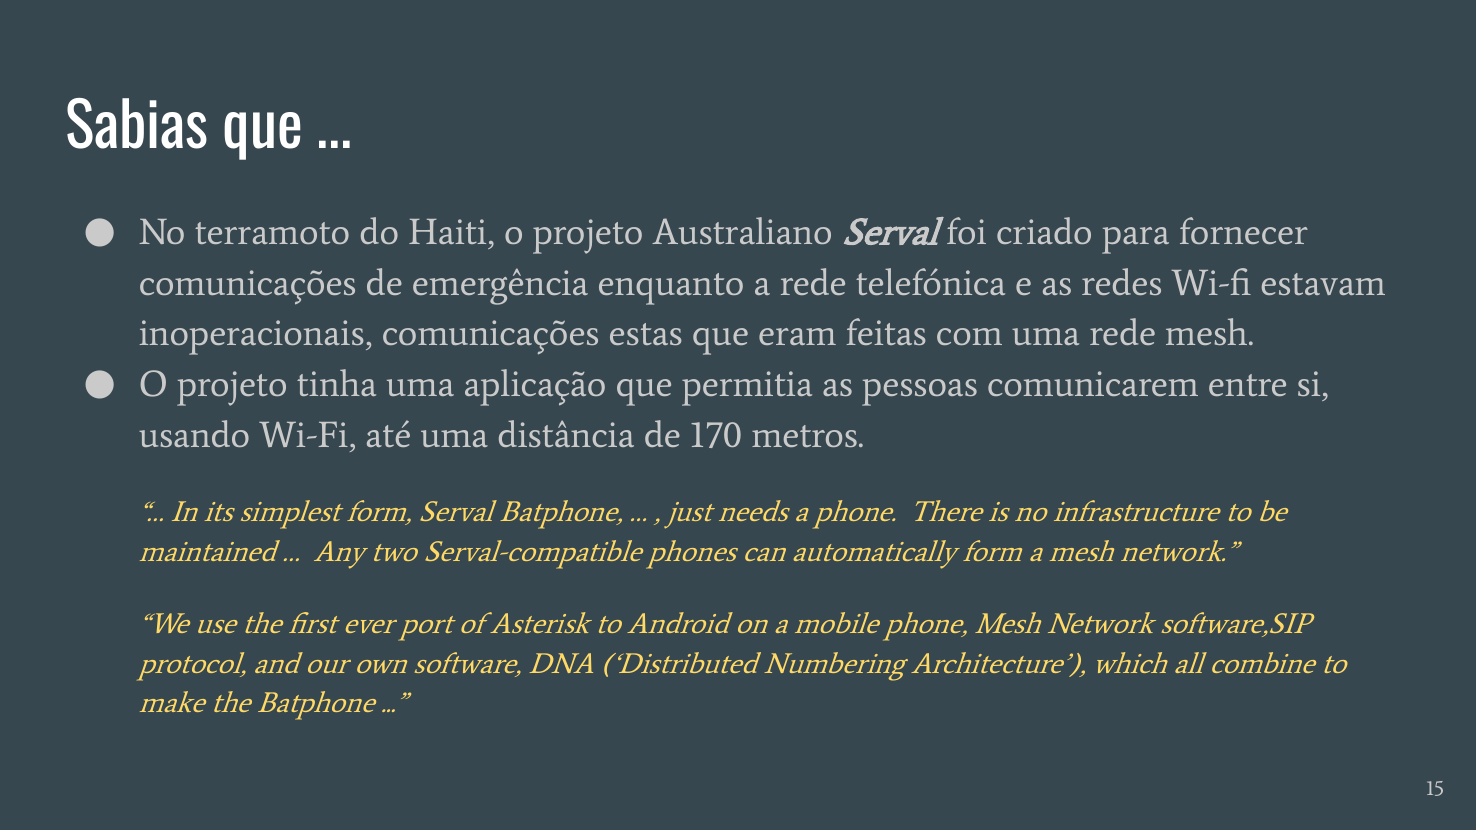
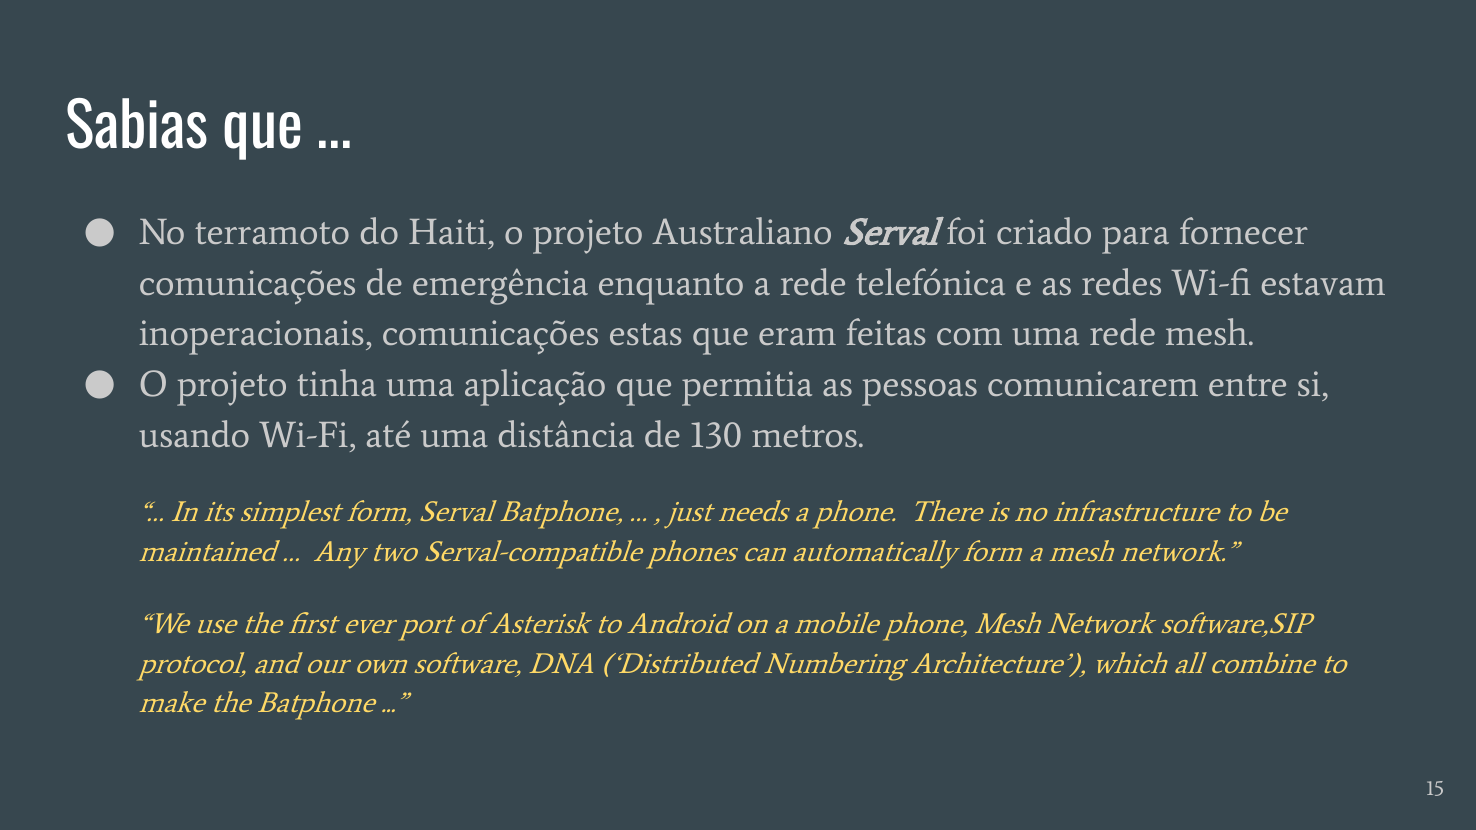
170: 170 -> 130
